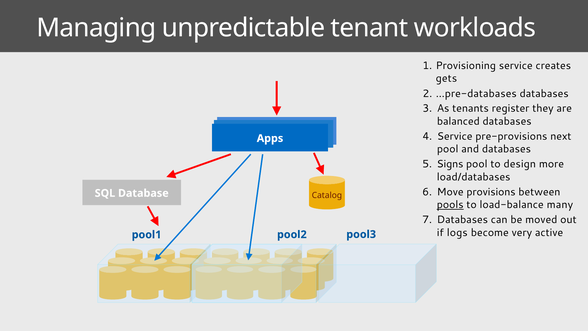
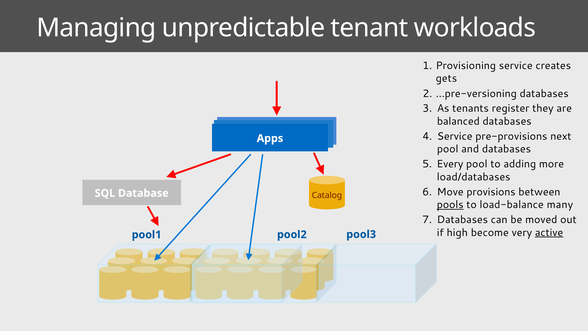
…pre-databases: …pre-databases -> …pre-versioning
Signs: Signs -> Every
design: design -> adding
logs: logs -> high
active underline: none -> present
